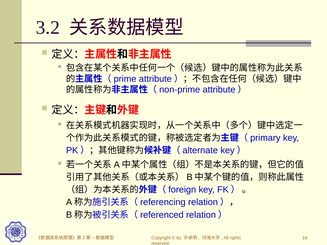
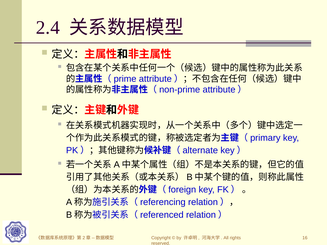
3.2: 3.2 -> 2.4
